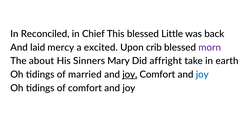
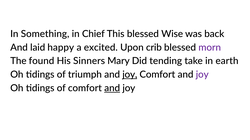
Reconciled: Reconciled -> Something
Little: Little -> Wise
mercy: mercy -> happy
about: about -> found
affright: affright -> tending
married: married -> triumph
joy at (202, 75) colour: blue -> purple
and at (112, 89) underline: none -> present
